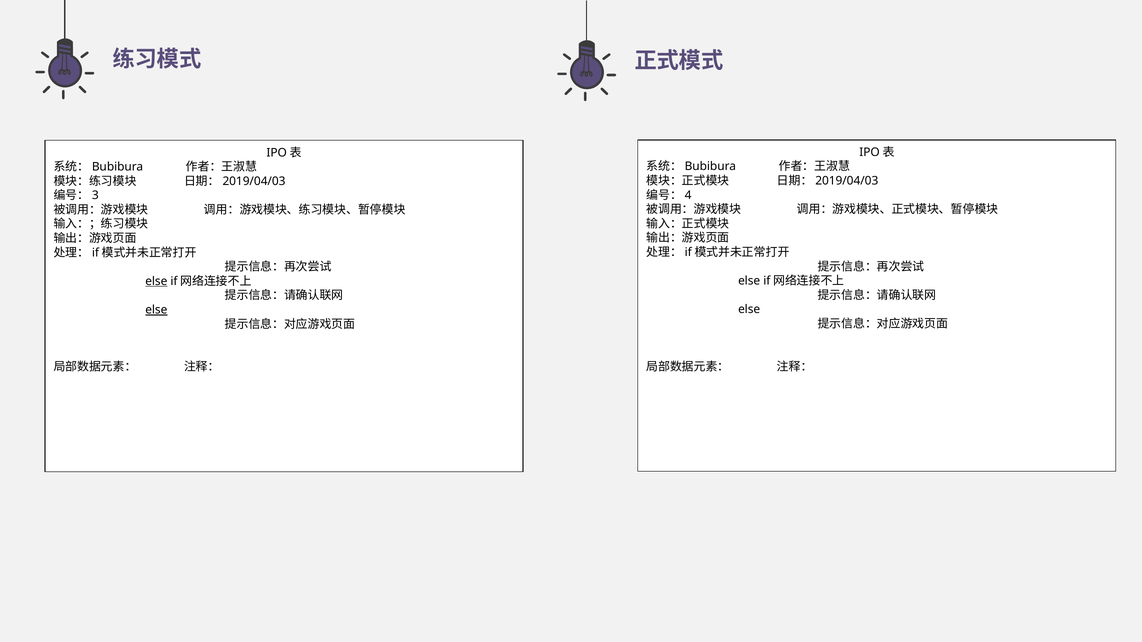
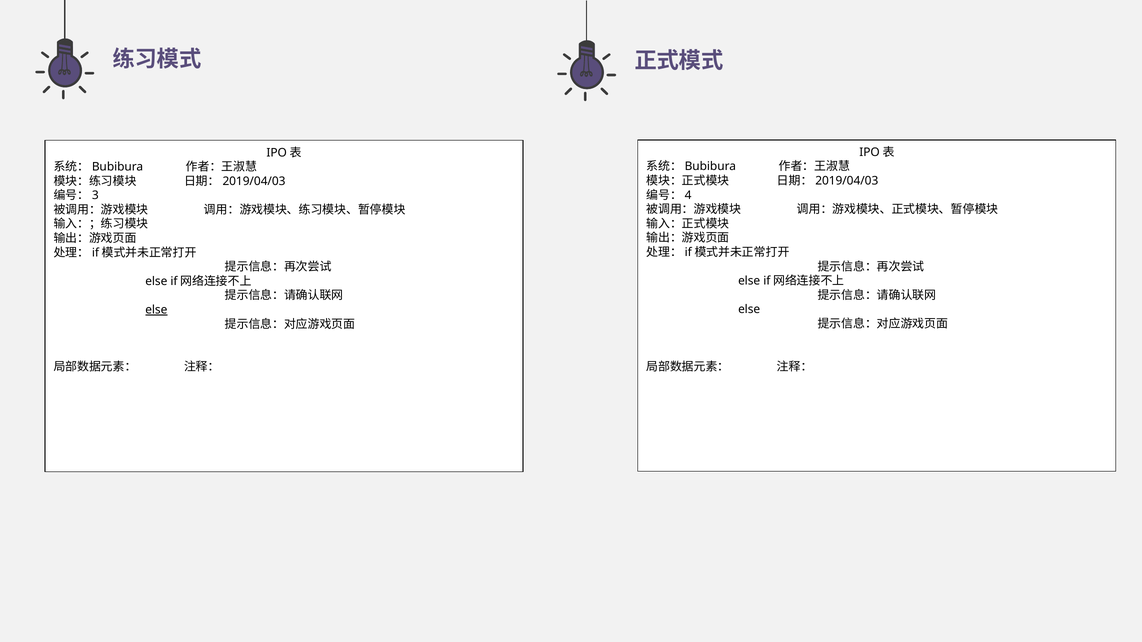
else at (156, 281) underline: present -> none
